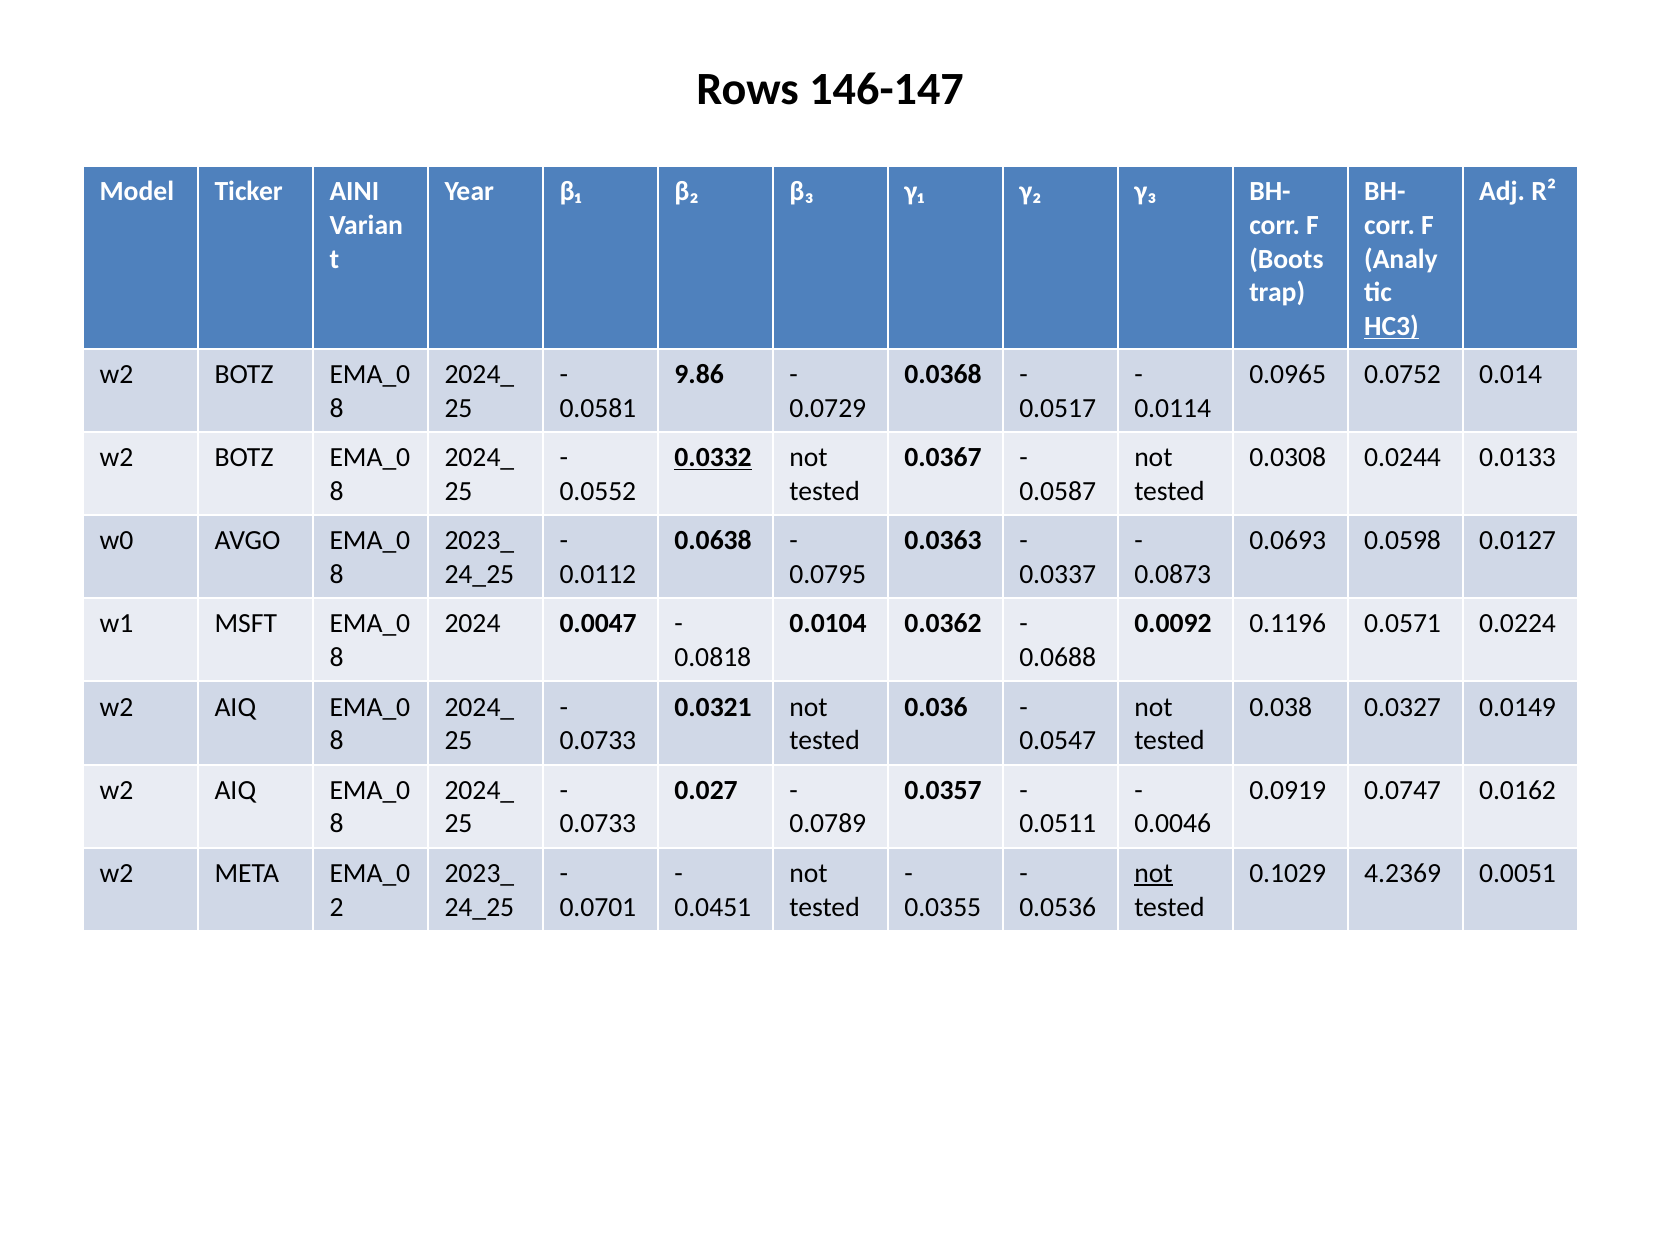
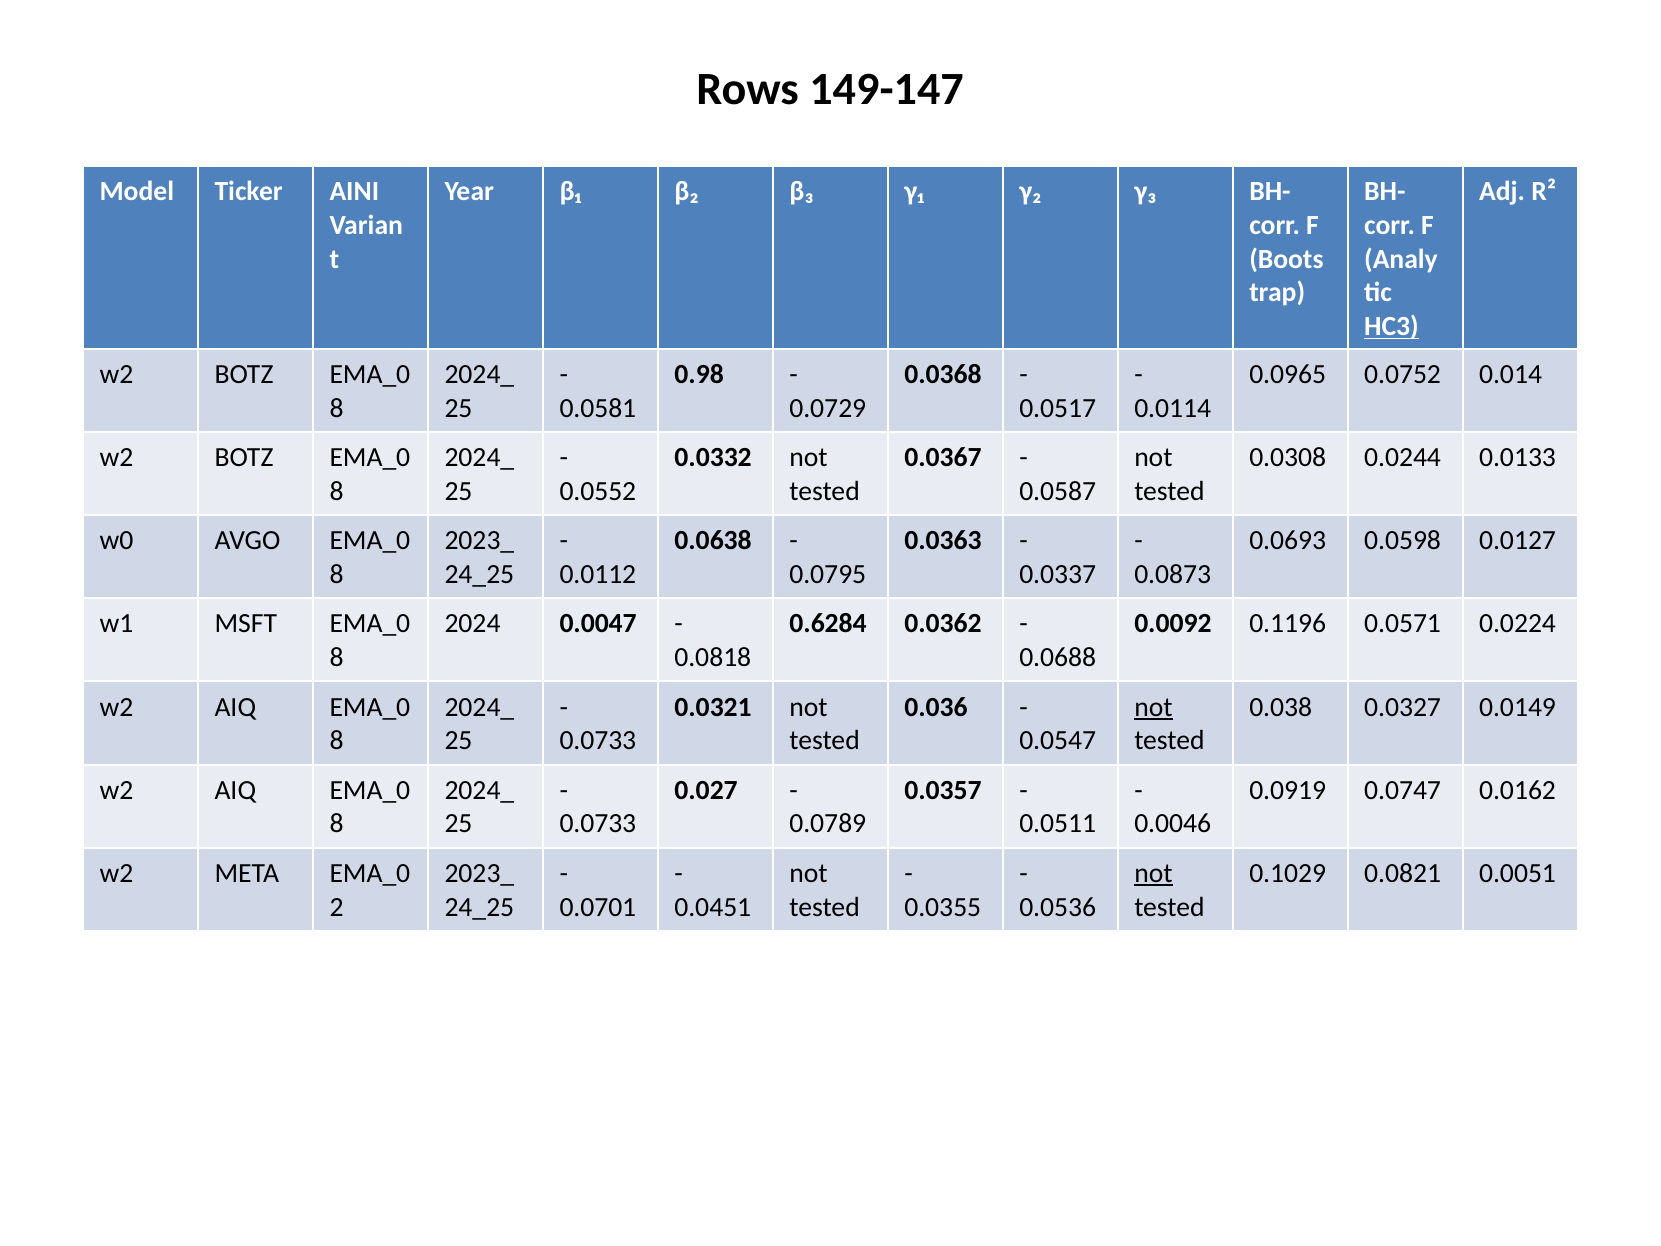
146-147: 146-147 -> 149-147
9.86: 9.86 -> 0.98
0.0332 underline: present -> none
0.0104: 0.0104 -> 0.6284
not at (1153, 707) underline: none -> present
4.2369: 4.2369 -> 0.0821
